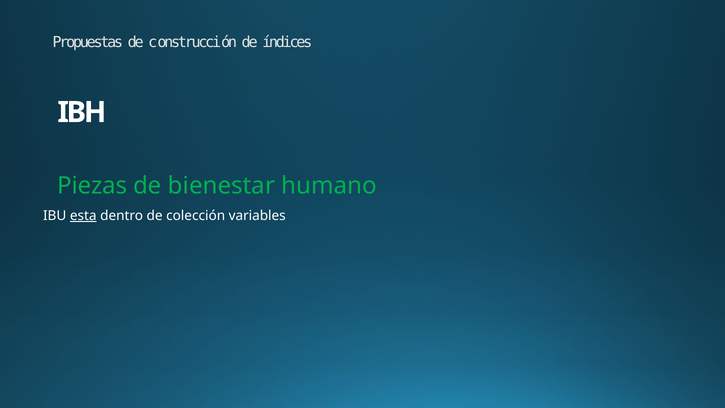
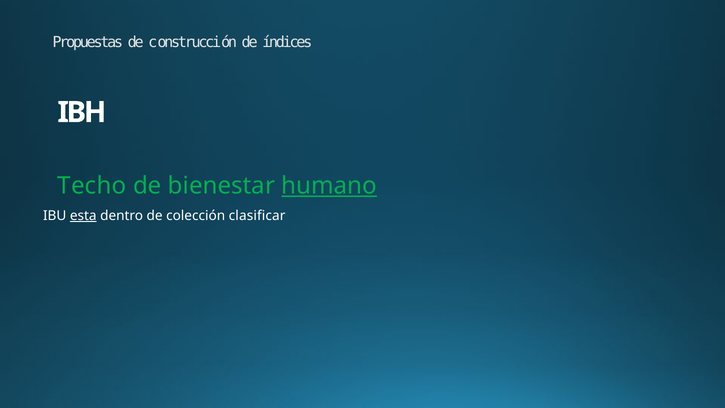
Piezas: Piezas -> Techo
humano underline: none -> present
variables: variables -> clasificar
